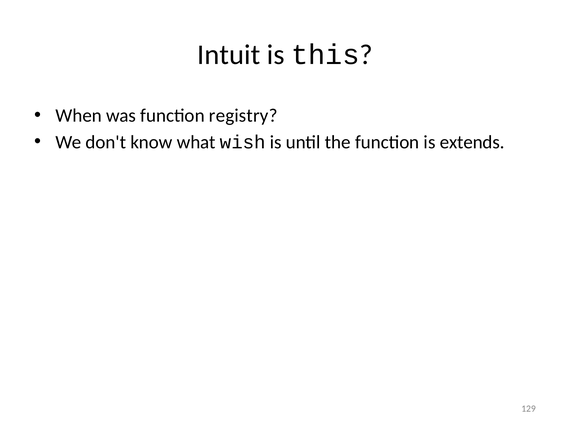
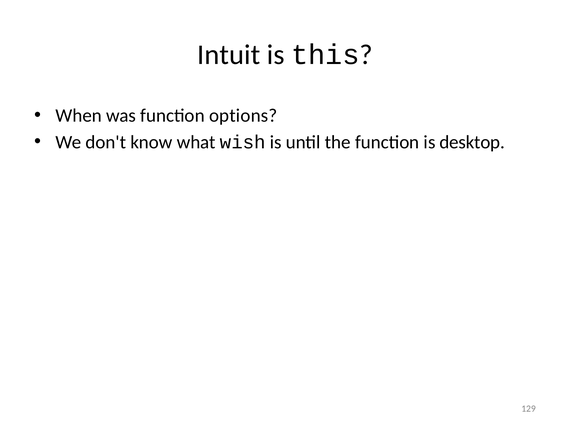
registry: registry -> options
extends: extends -> desktop
